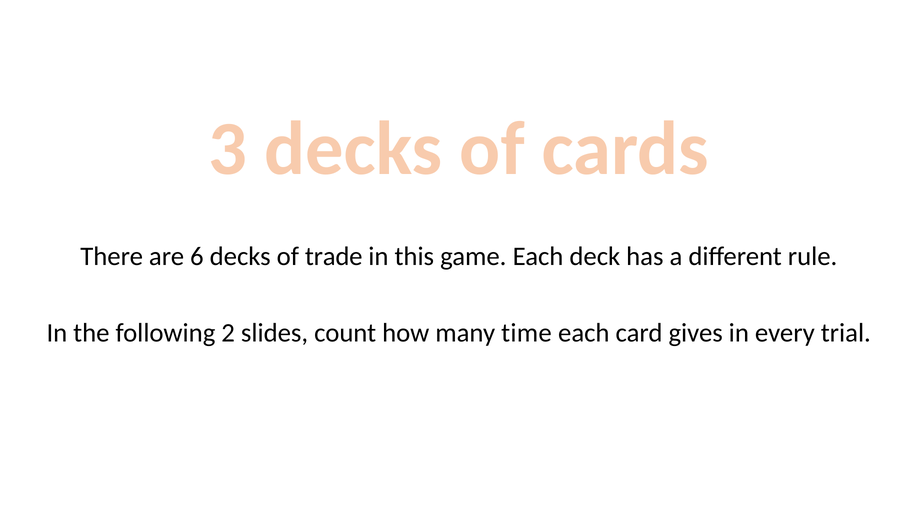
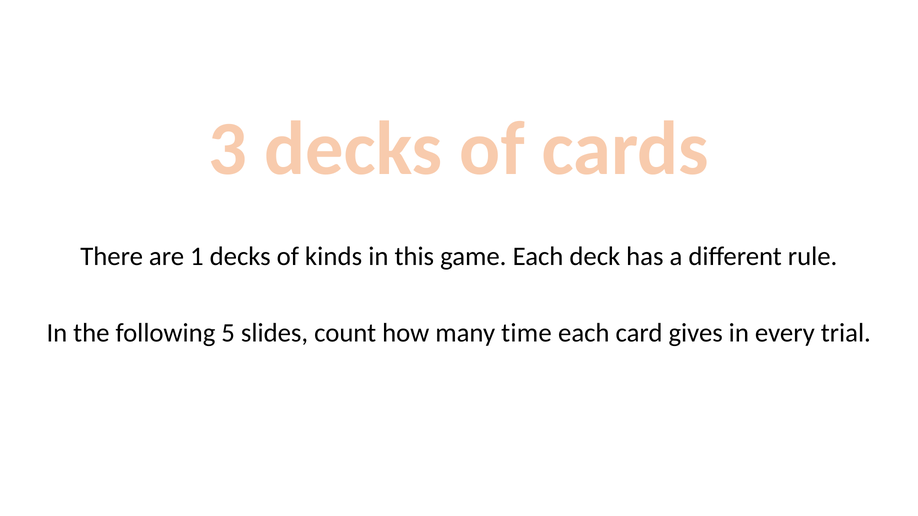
6: 6 -> 1
trade: trade -> kinds
2: 2 -> 5
